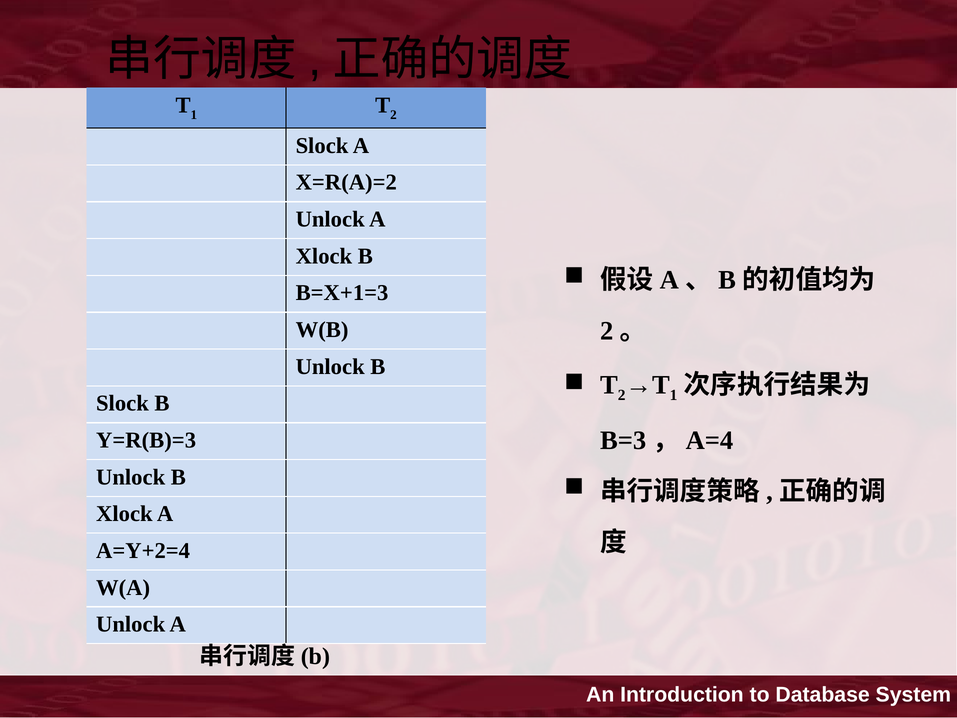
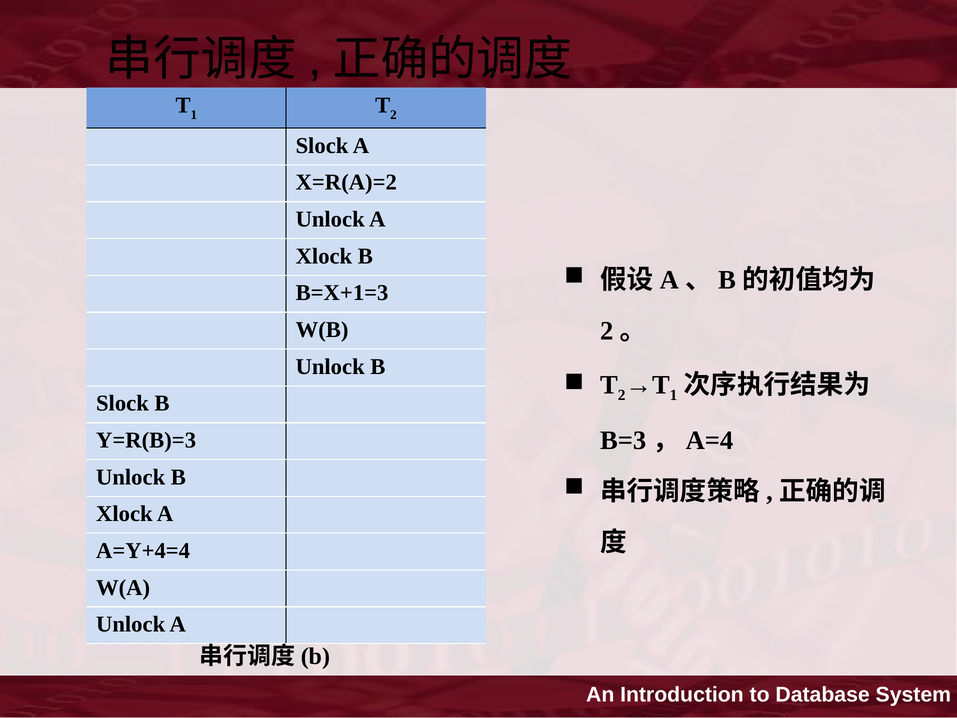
A=Y+2=4: A=Y+2=4 -> A=Y+4=4
